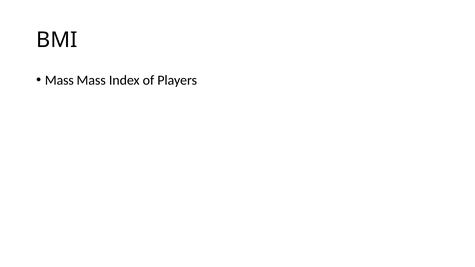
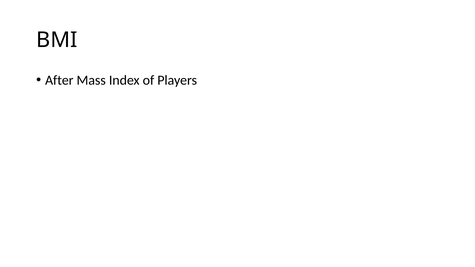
Mass at (59, 80): Mass -> After
